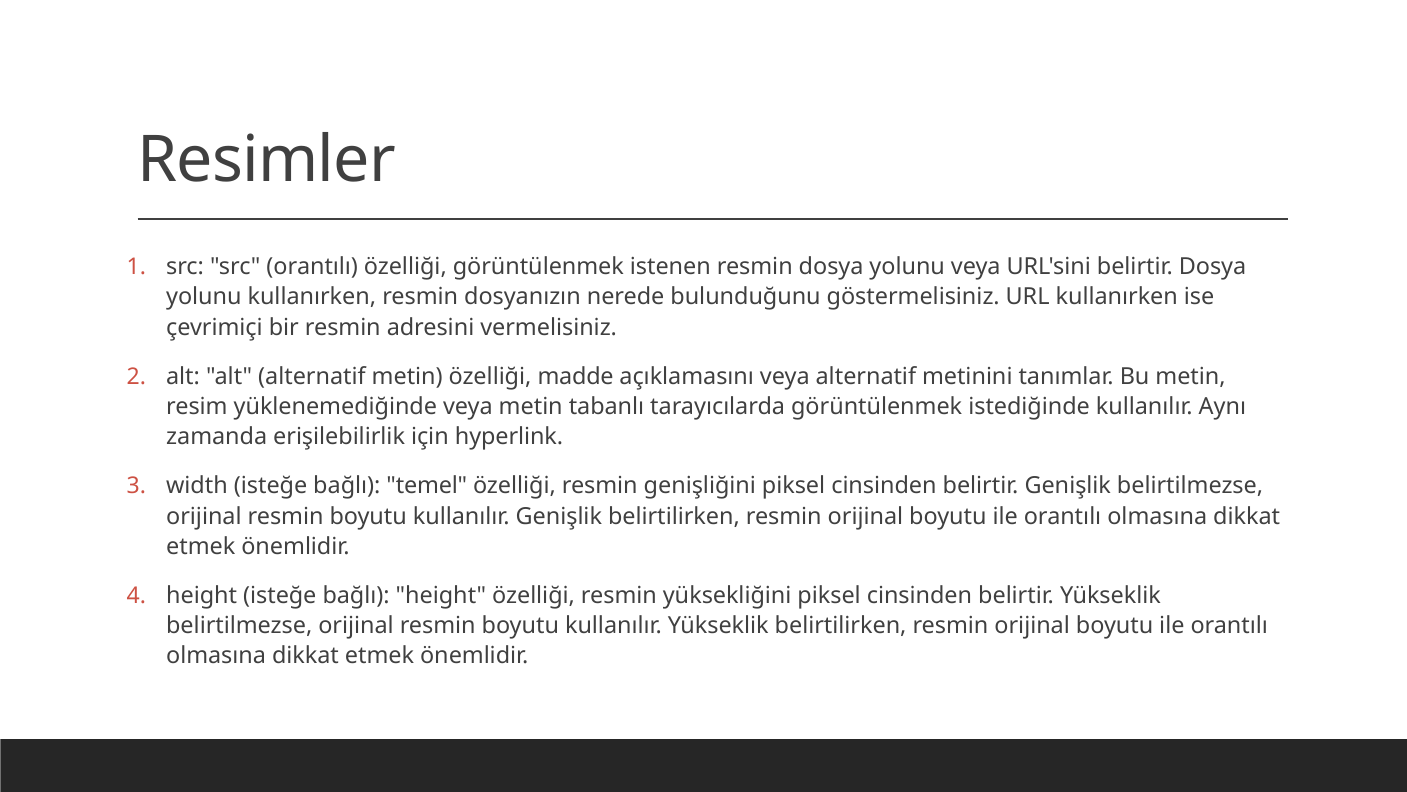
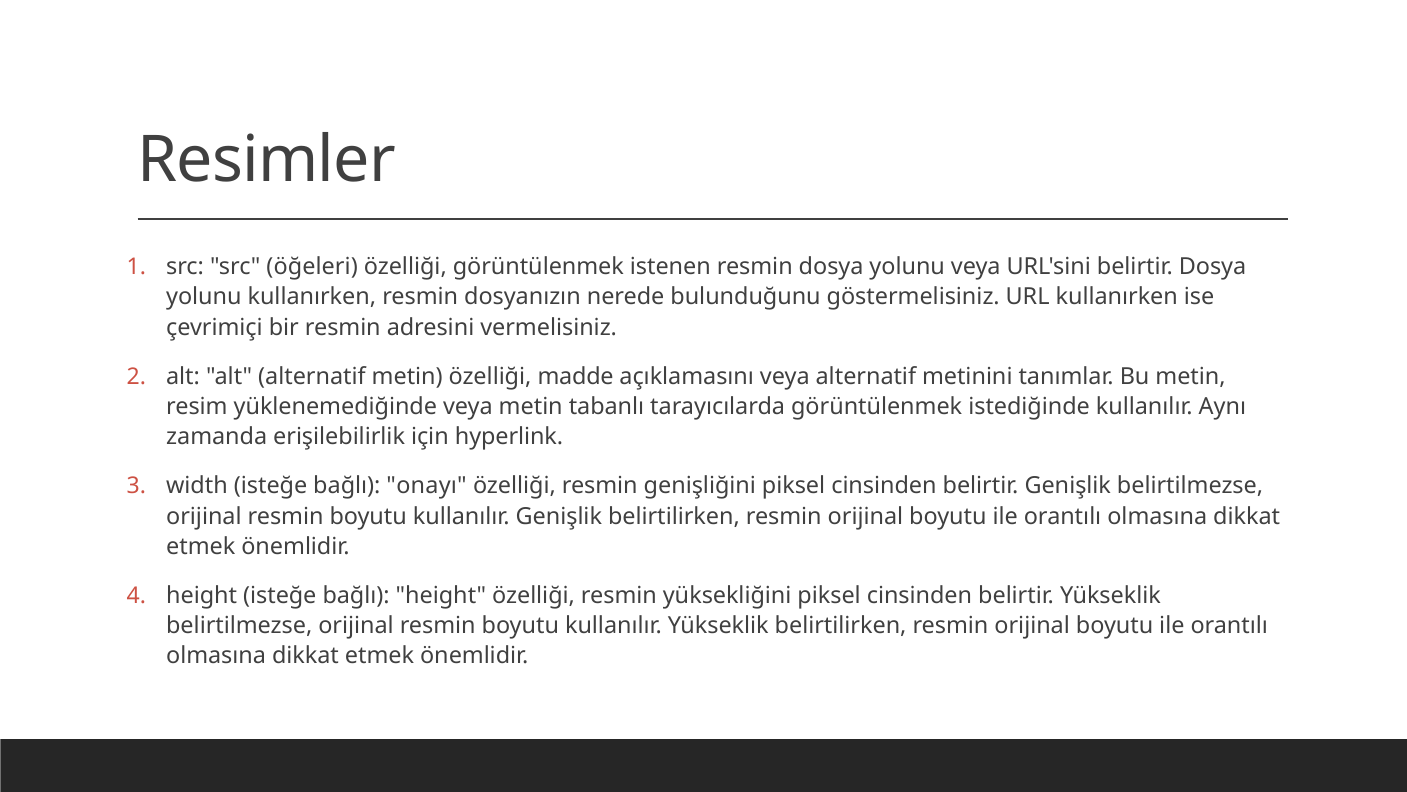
src orantılı: orantılı -> öğeleri
temel: temel -> onayı
